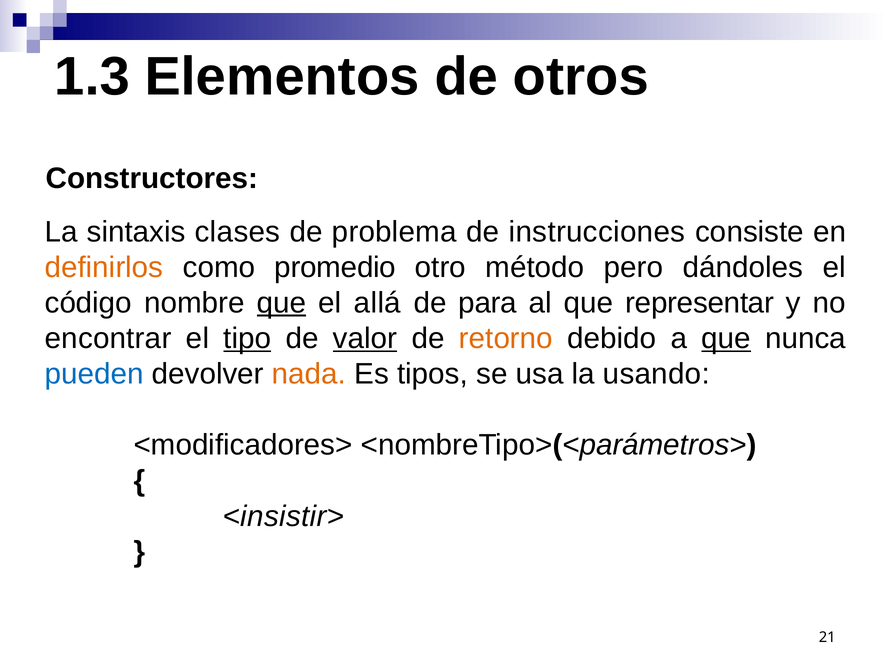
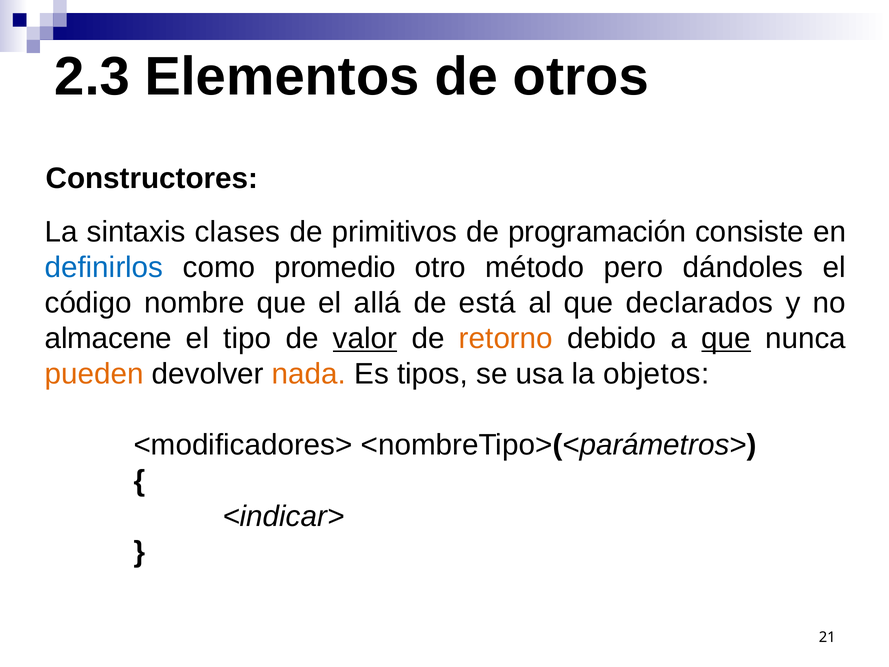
1.3: 1.3 -> 2.3
problema: problema -> primitivos
instrucciones: instrucciones -> programación
definirlos colour: orange -> blue
que at (282, 303) underline: present -> none
para: para -> está
representar: representar -> declarados
encontrar: encontrar -> almacene
tipo underline: present -> none
pueden colour: blue -> orange
usando: usando -> objetos
<insistir>: <insistir> -> <indicar>
